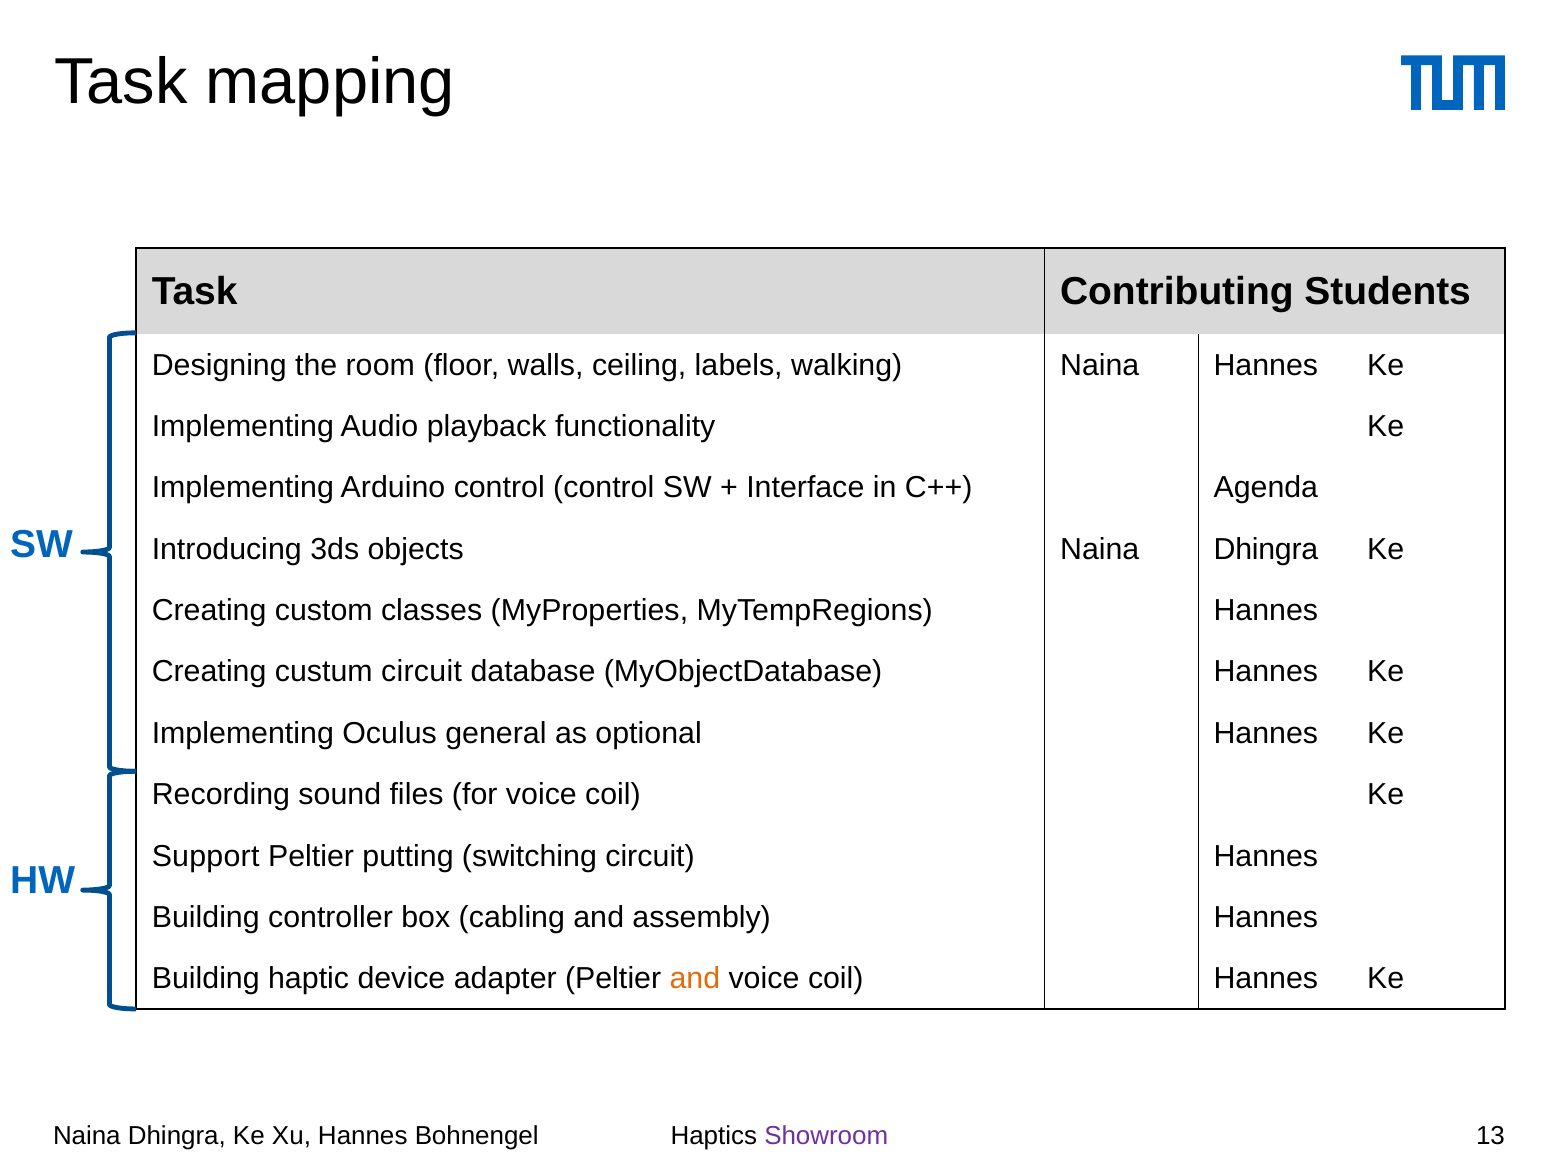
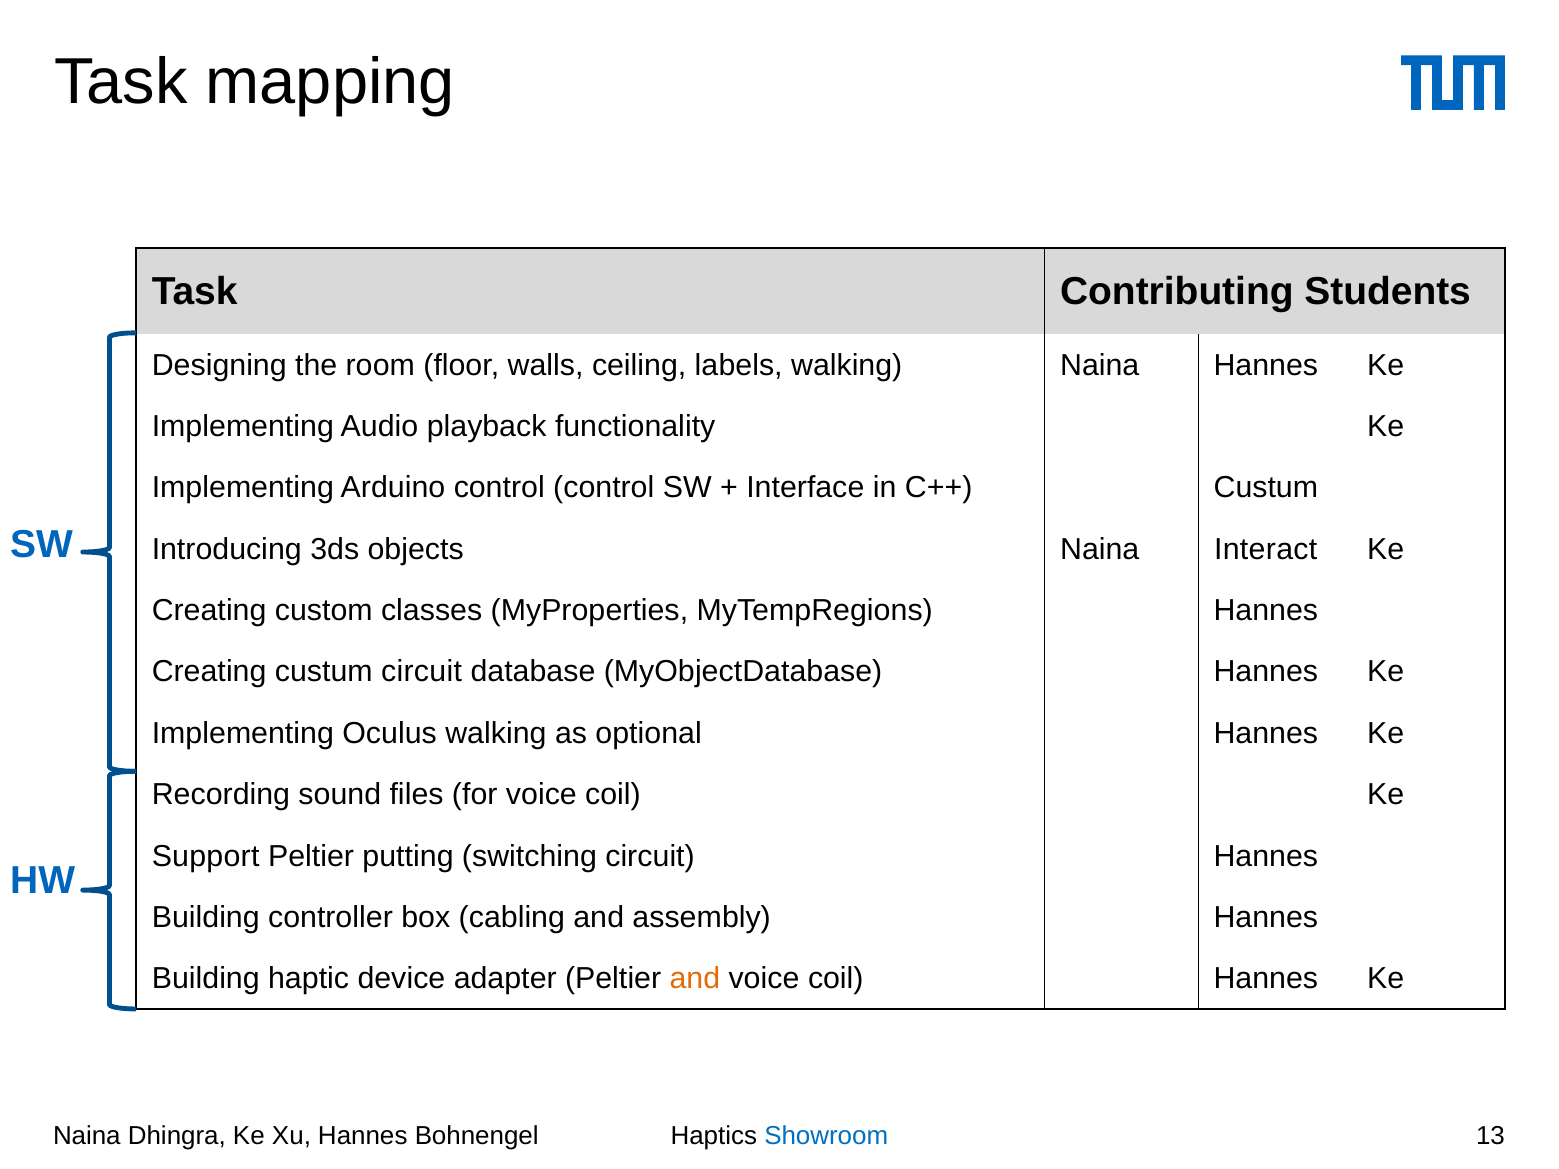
C++ Agenda: Agenda -> Custum
objects Naina Dhingra: Dhingra -> Interact
Oculus general: general -> walking
Showroom colour: purple -> blue
